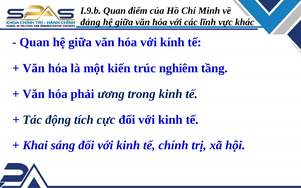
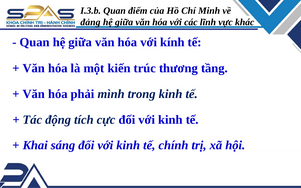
I.9.b: I.9.b -> I.3.b
nghiêm: nghiêm -> thương
ương: ương -> mình
